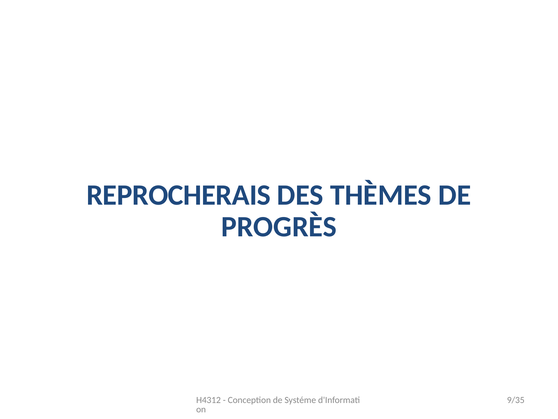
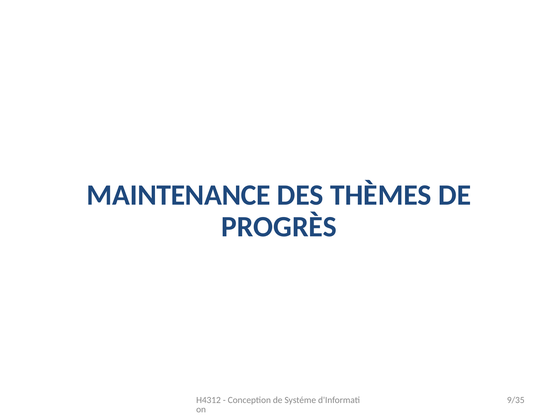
REPROCHERAIS: REPROCHERAIS -> MAINTENANCE
